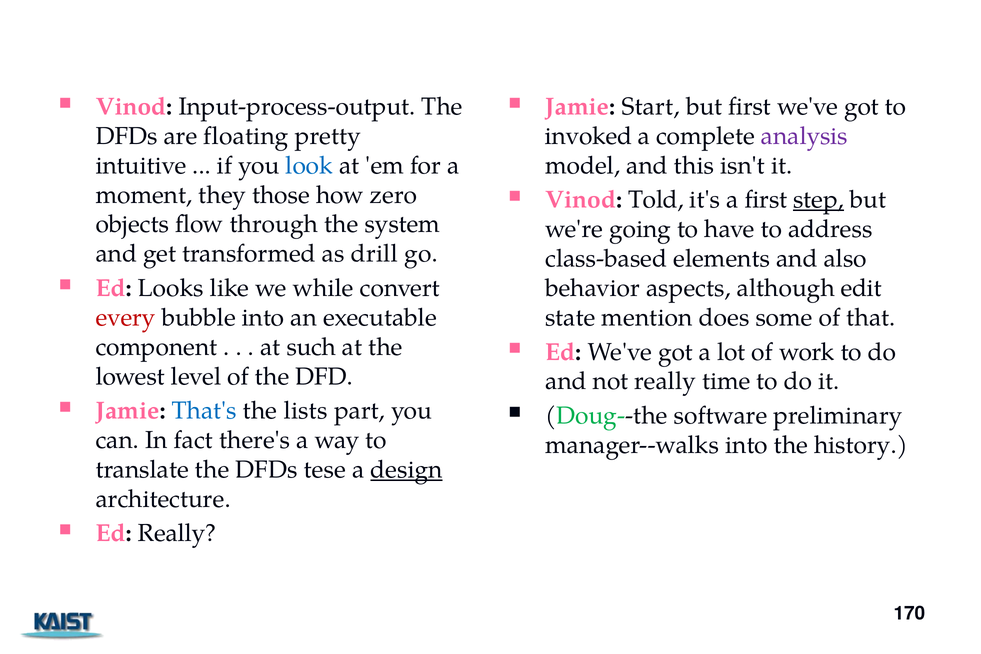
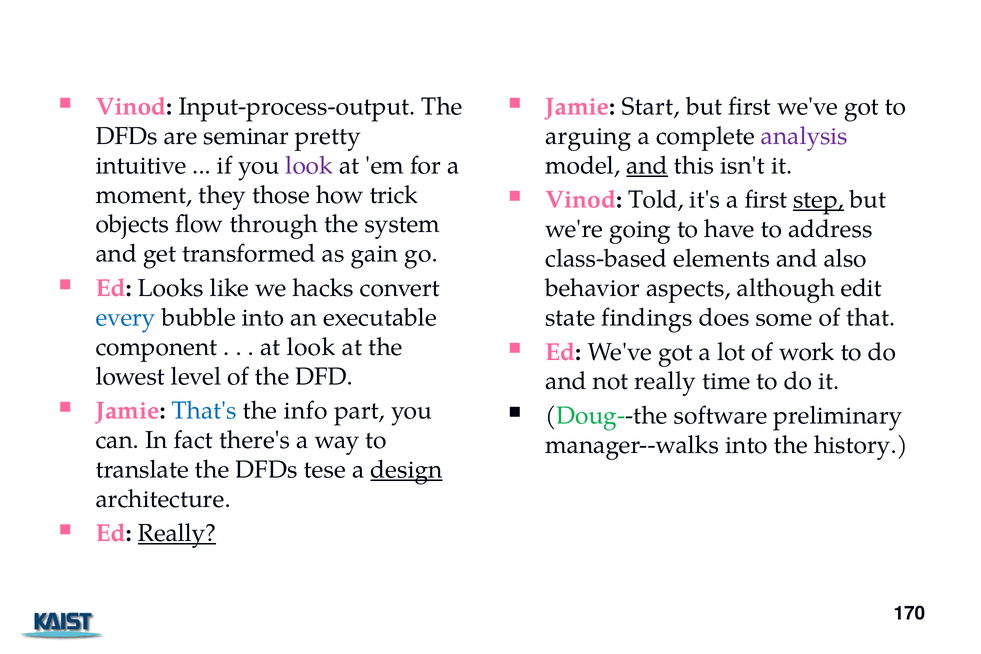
floating: floating -> seminar
invoked: invoked -> arguing
look at (309, 166) colour: blue -> purple
and at (647, 166) underline: none -> present
zero: zero -> trick
drill: drill -> gain
while: while -> hacks
every colour: red -> blue
mention: mention -> findings
at such: such -> look
lists: lists -> info
Really at (177, 533) underline: none -> present
